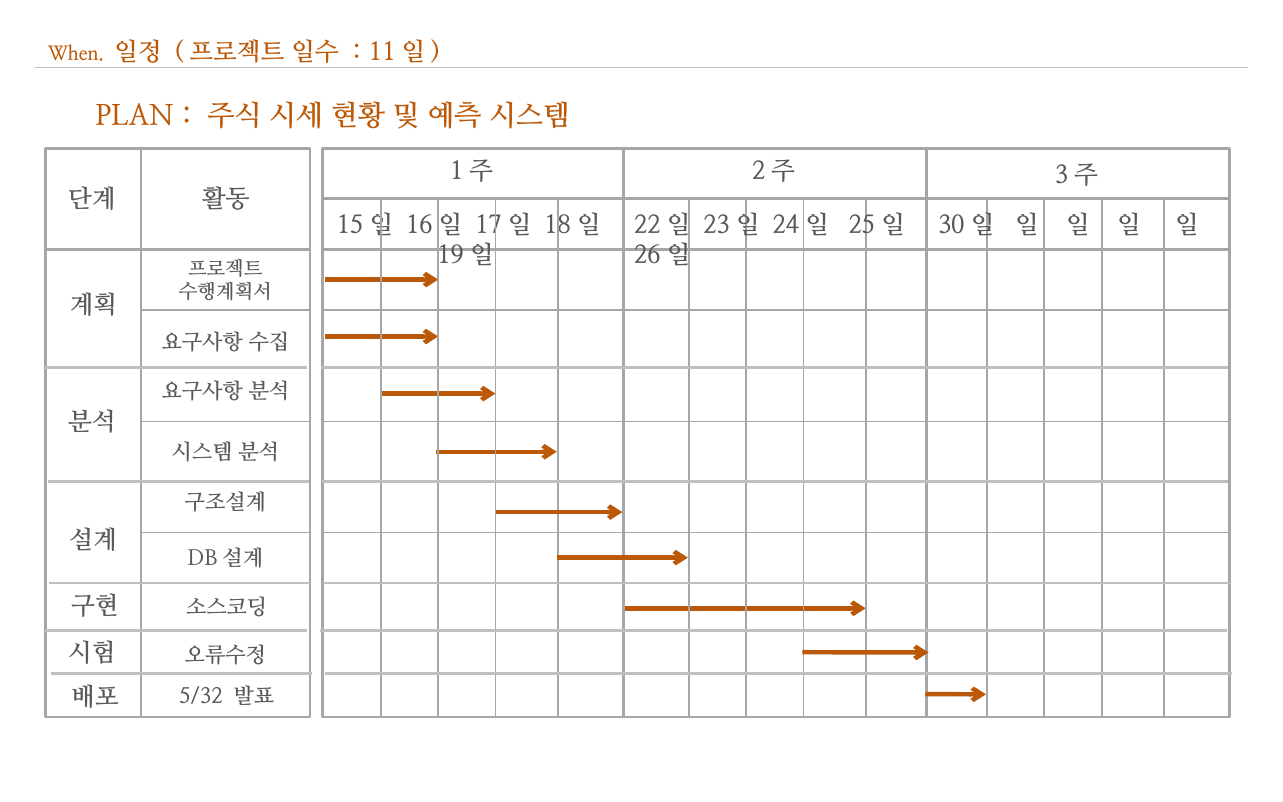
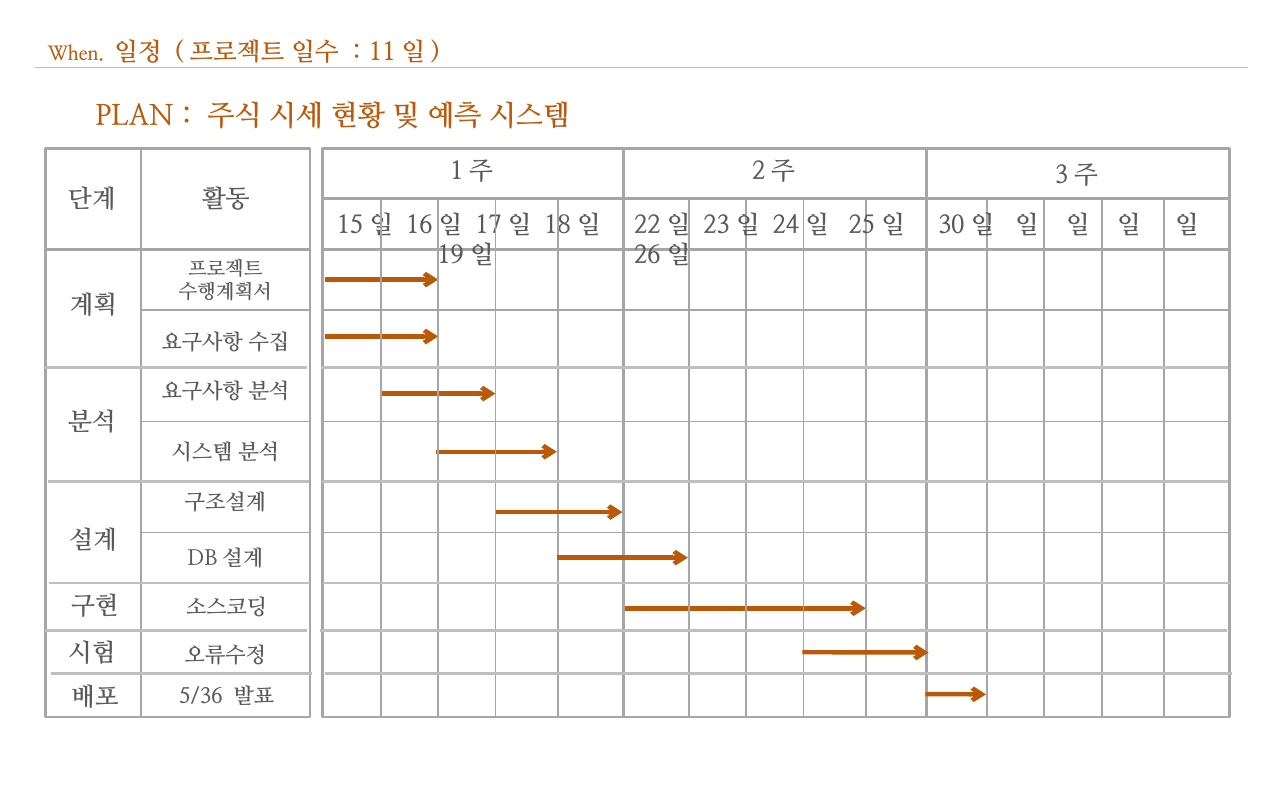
5/32: 5/32 -> 5/36
